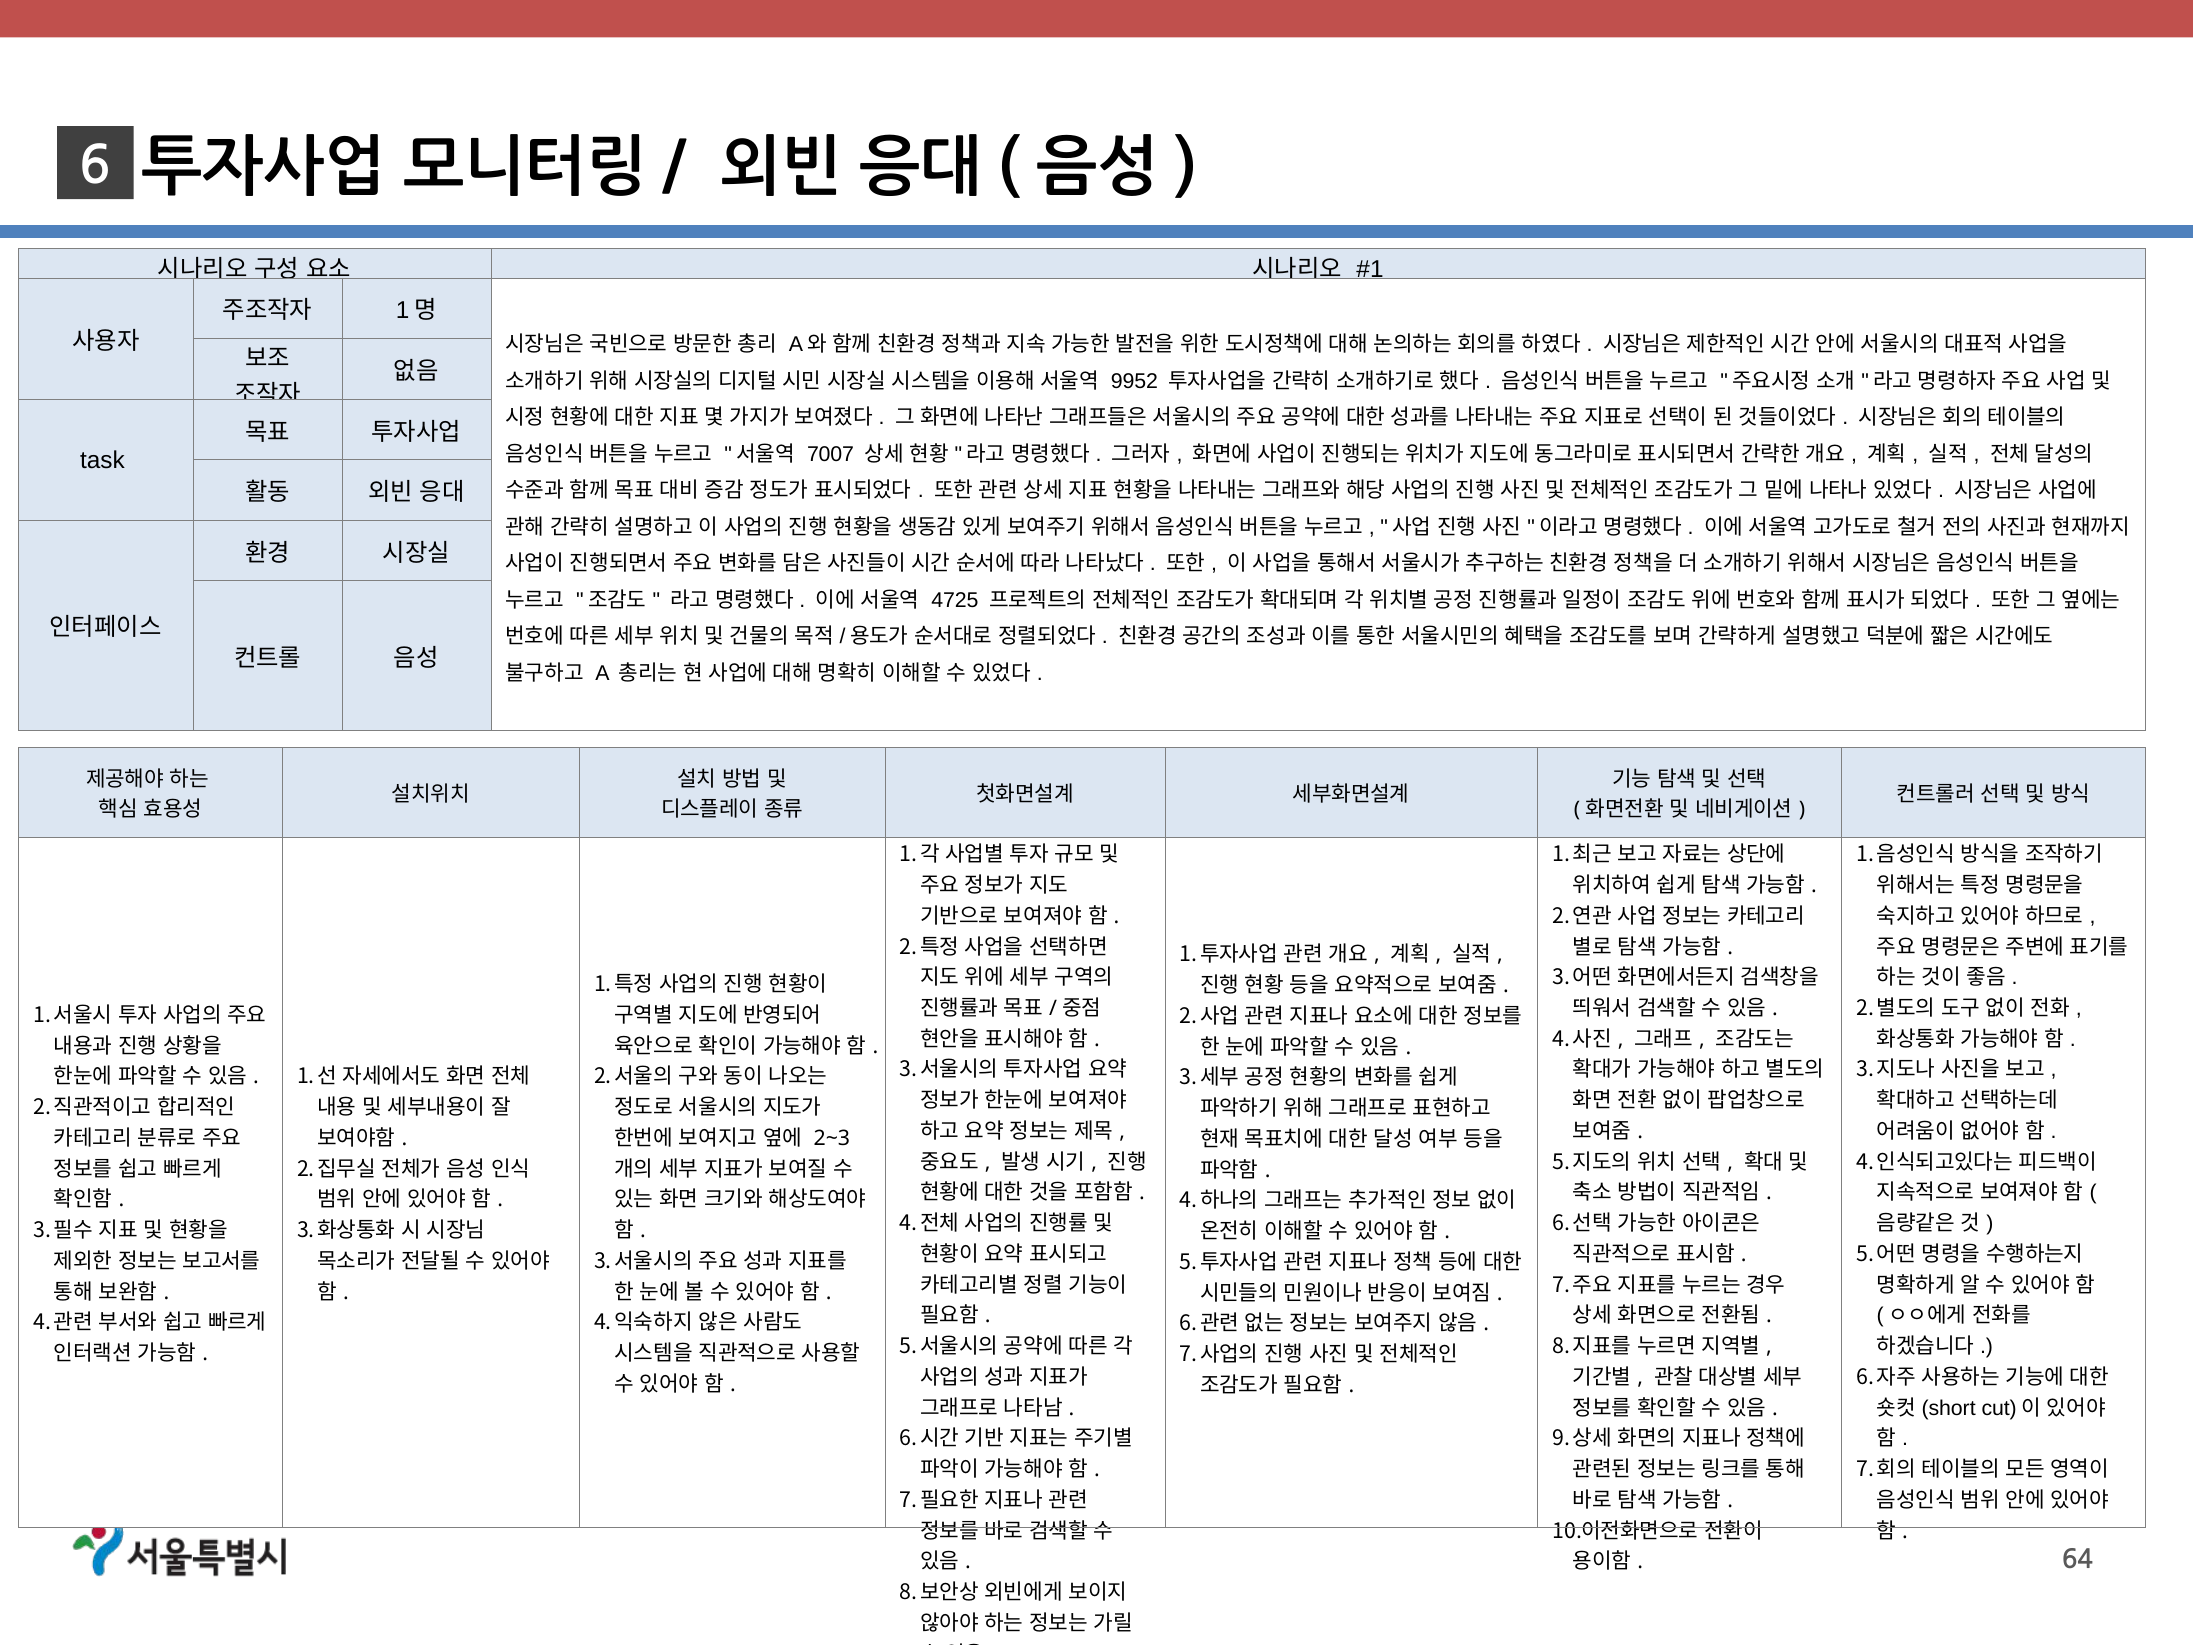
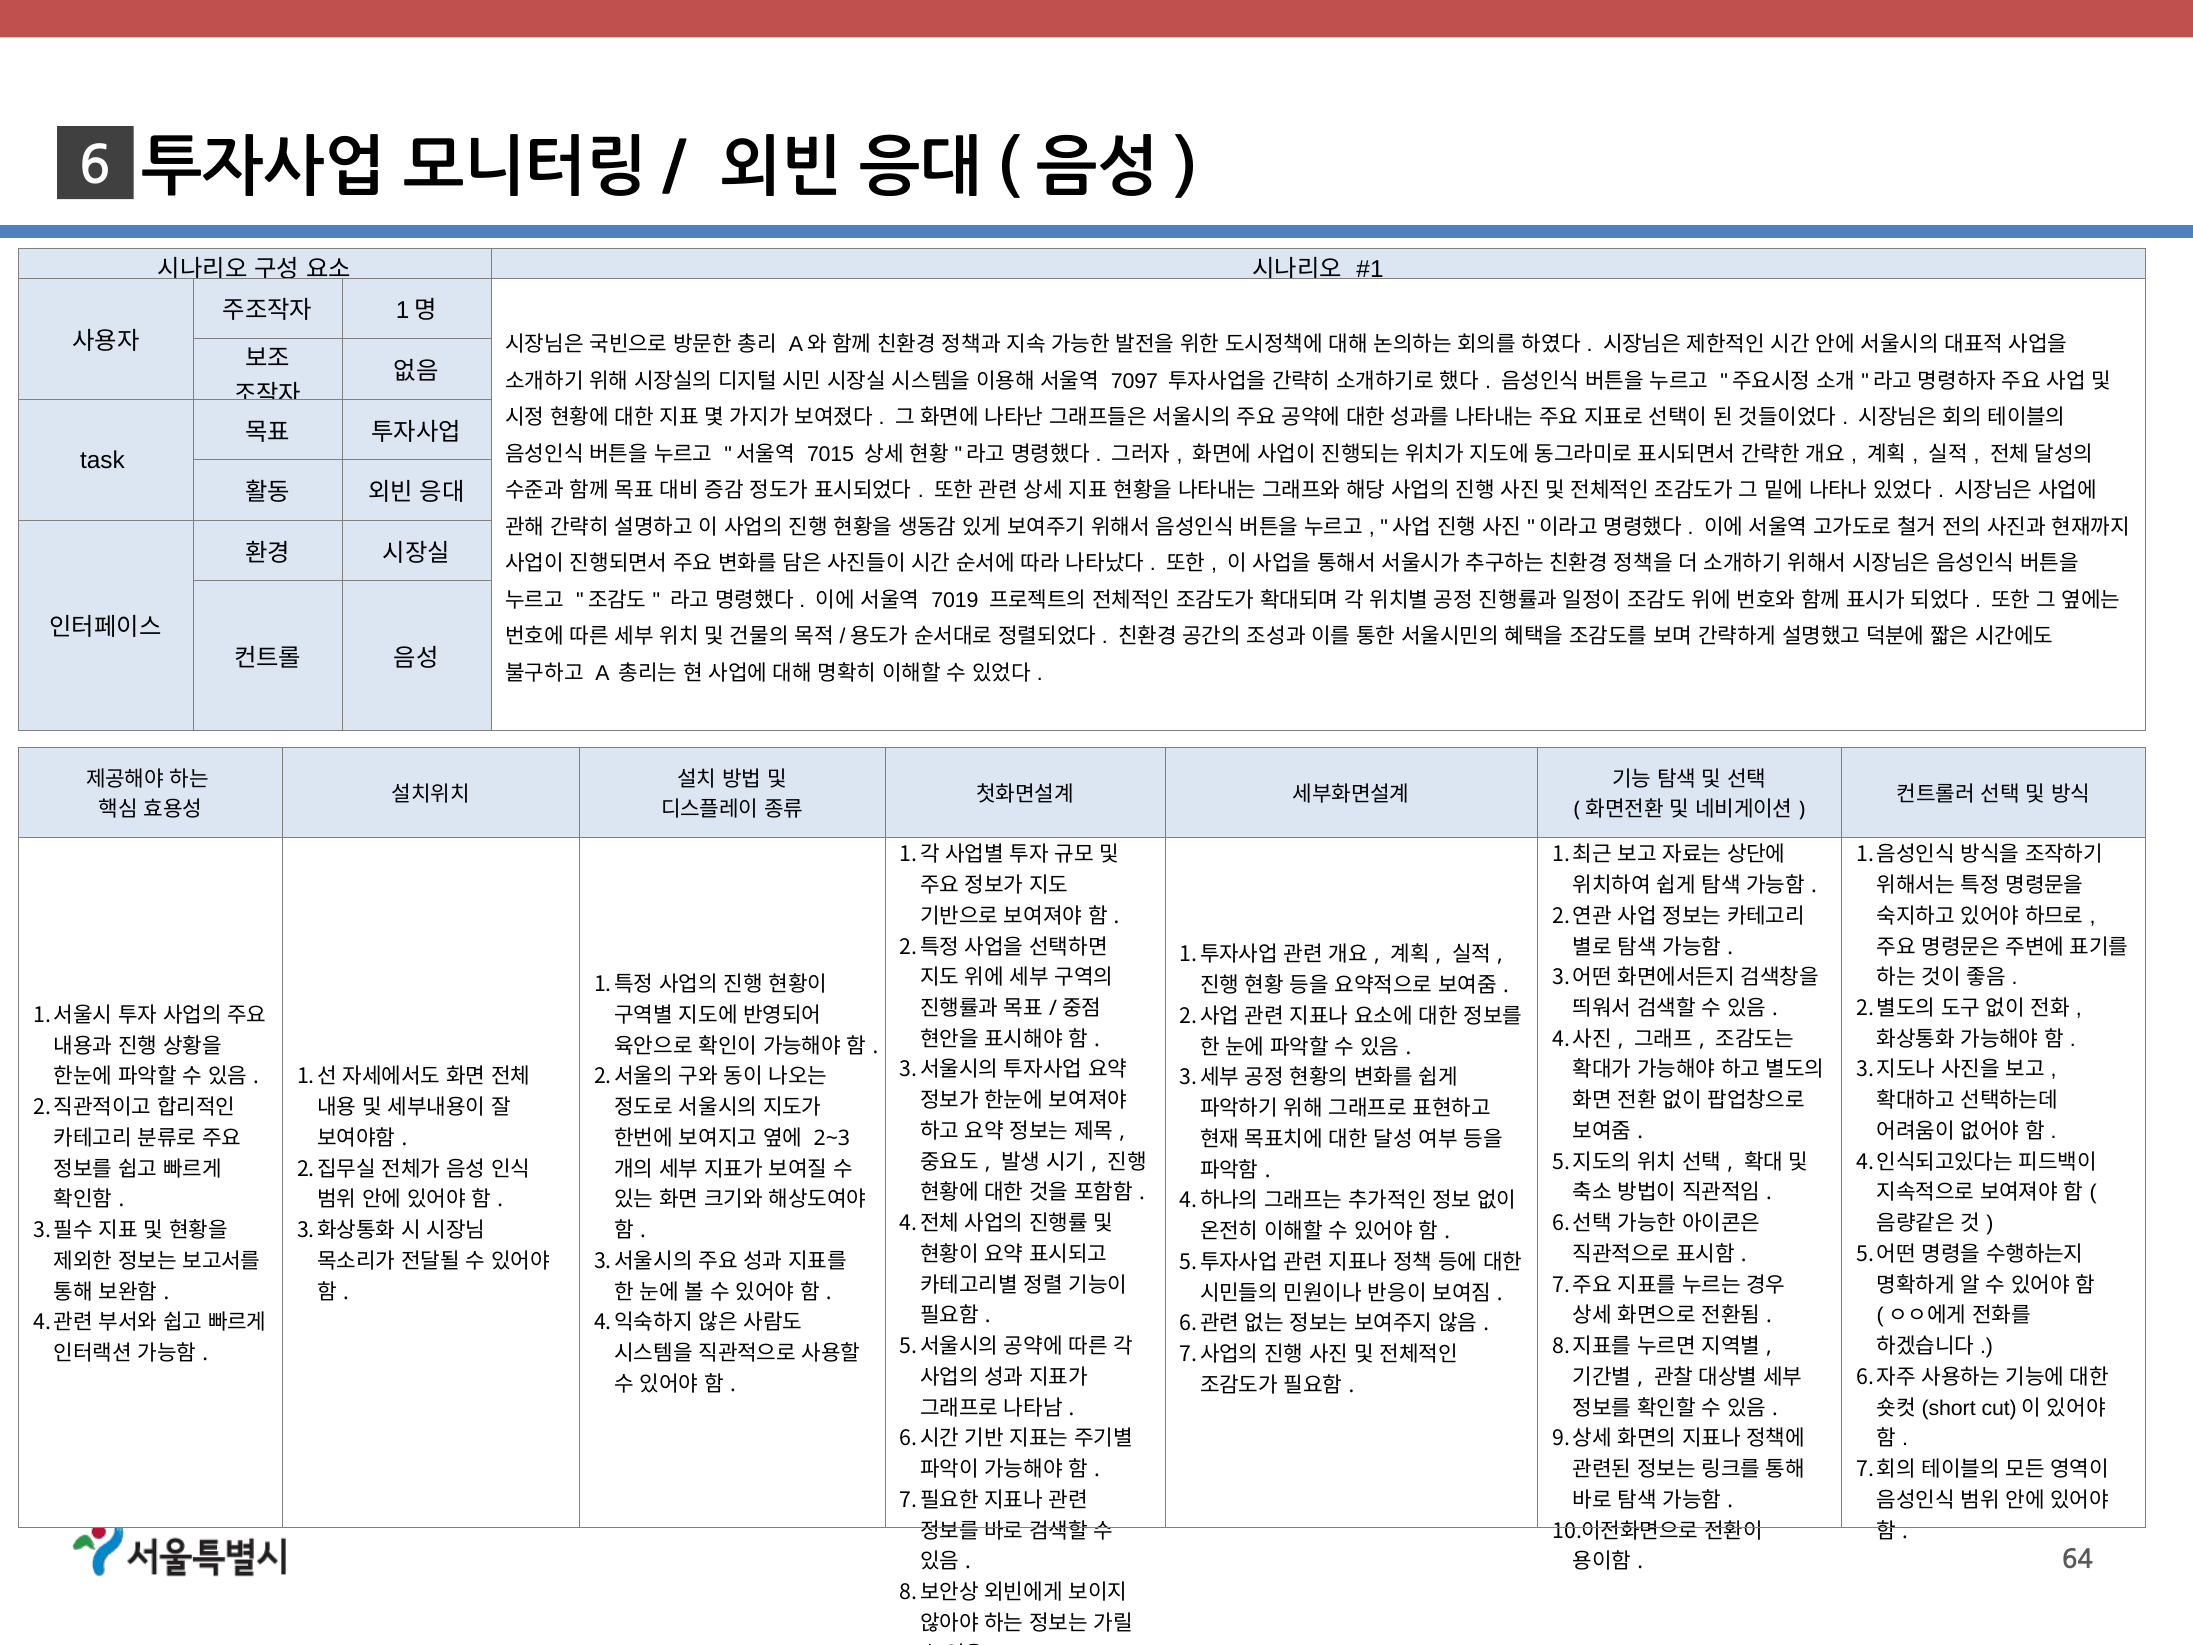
9952: 9952 -> 7097
7007: 7007 -> 7015
4725: 4725 -> 7019
